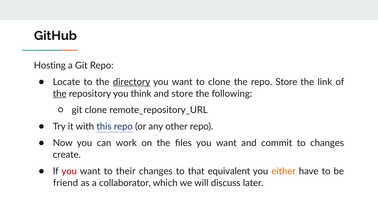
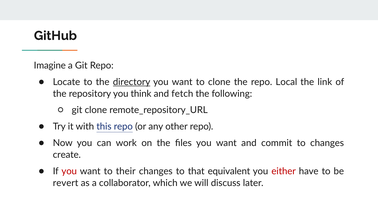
Hosting: Hosting -> Imagine
repo Store: Store -> Local
the at (60, 93) underline: present -> none
and store: store -> fetch
either colour: orange -> red
friend: friend -> revert
